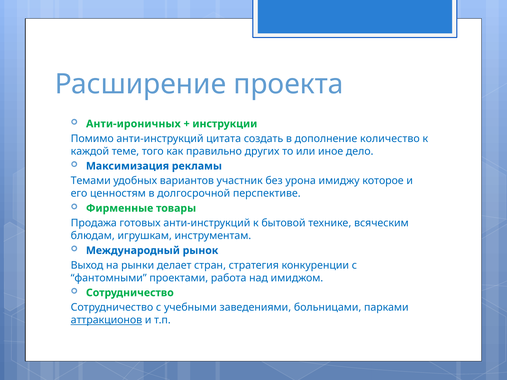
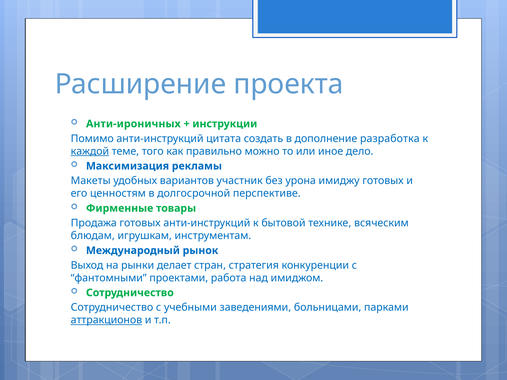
количество: количество -> разработка
каждой underline: none -> present
других: других -> можно
Темами: Темами -> Макеты
имиджу которое: которое -> готовых
